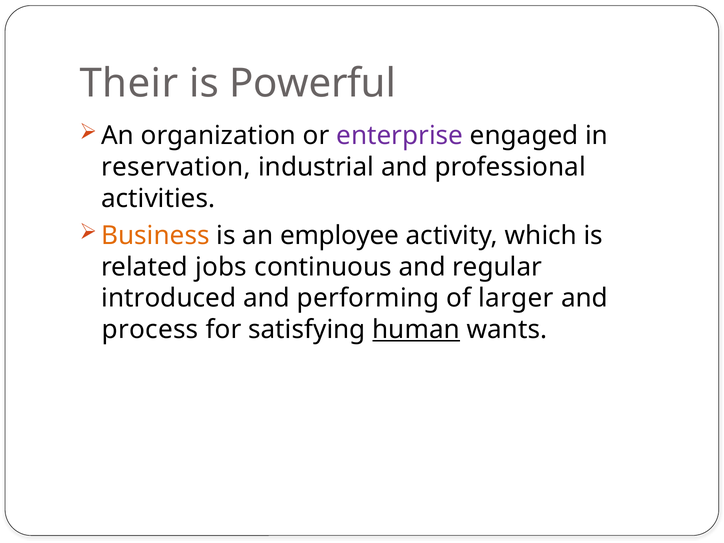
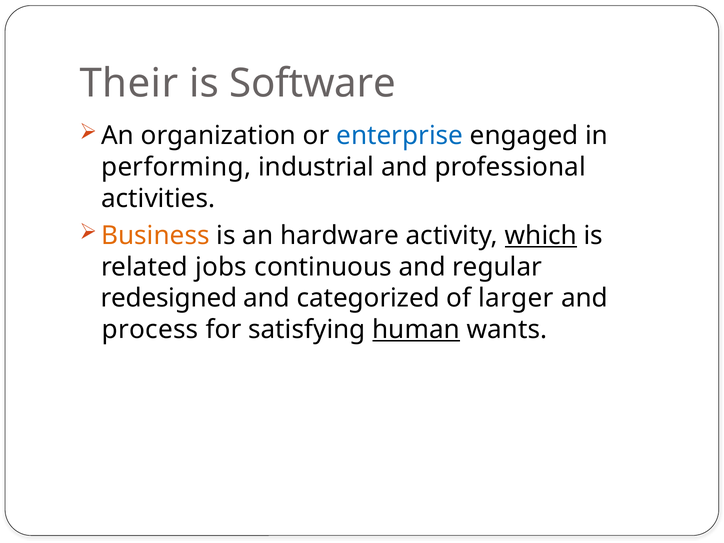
Powerful: Powerful -> Software
enterprise colour: purple -> blue
reservation: reservation -> performing
employee: employee -> hardware
which underline: none -> present
introduced: introduced -> redesigned
performing: performing -> categorized
